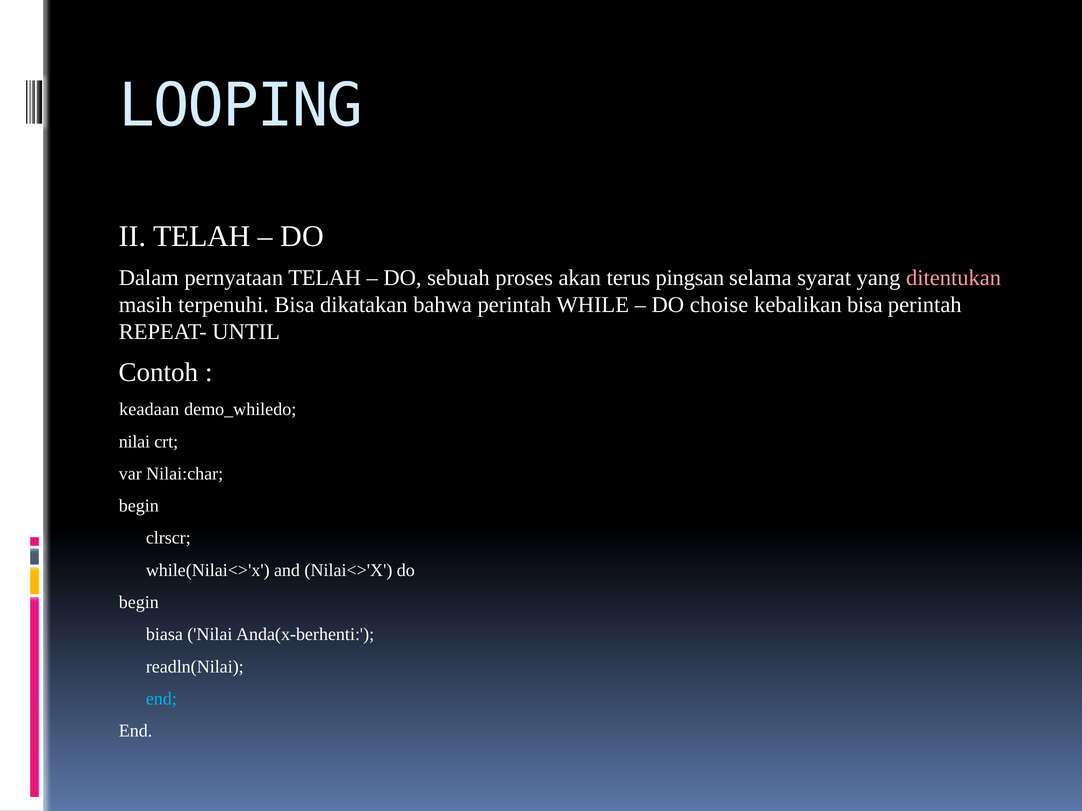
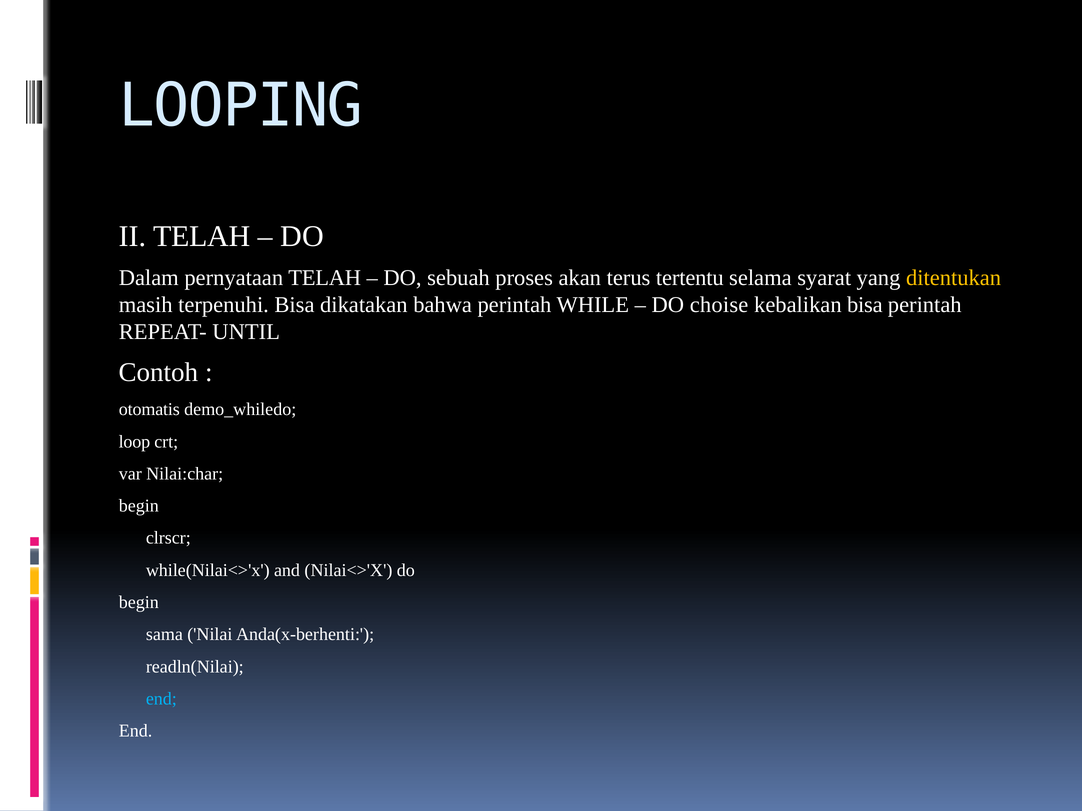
pingsan: pingsan -> tertentu
ditentukan colour: pink -> yellow
keadaan: keadaan -> otomatis
nilai at (134, 442): nilai -> loop
biasa: biasa -> sama
